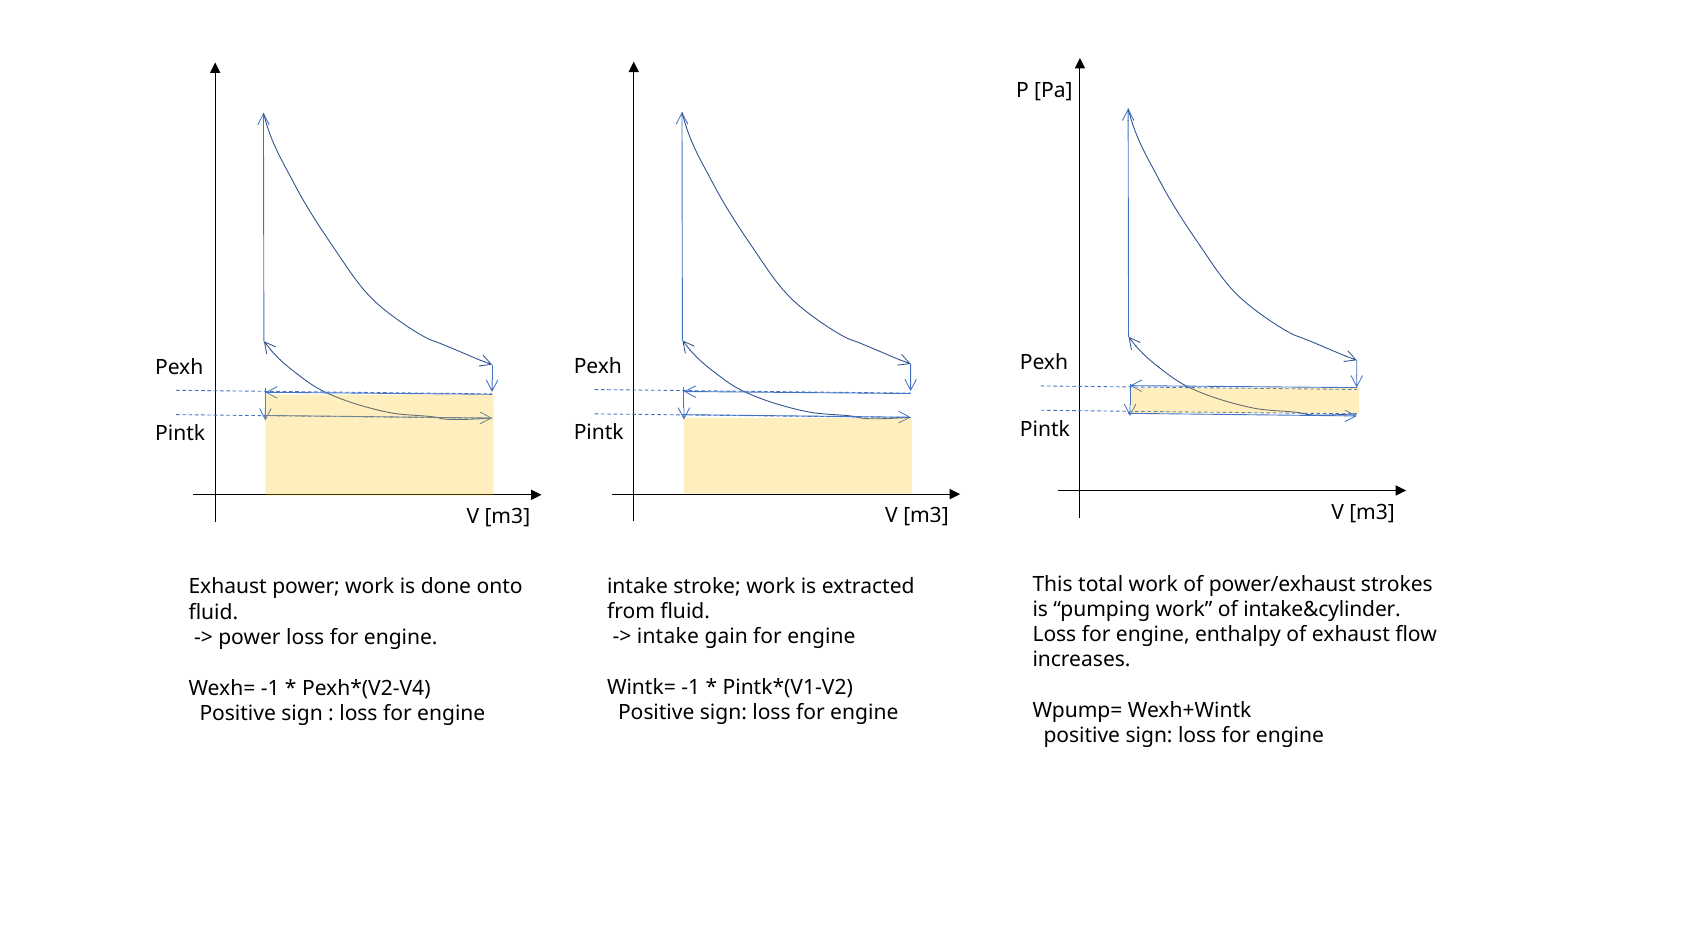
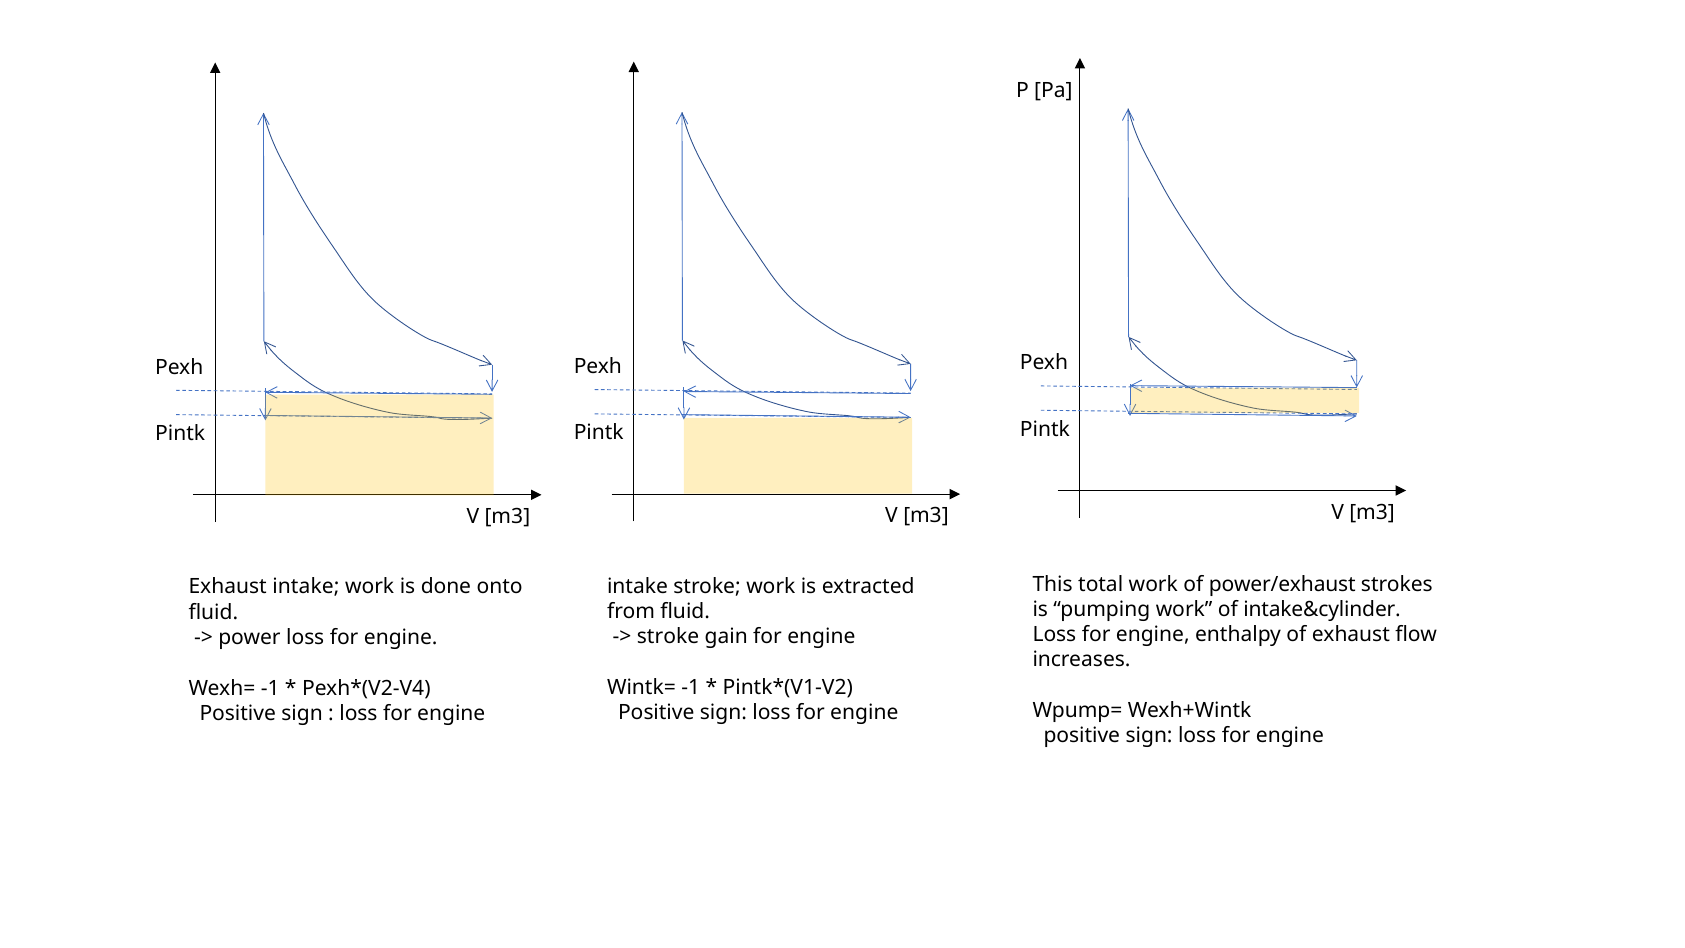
Exhaust power: power -> intake
intake at (668, 637): intake -> stroke
